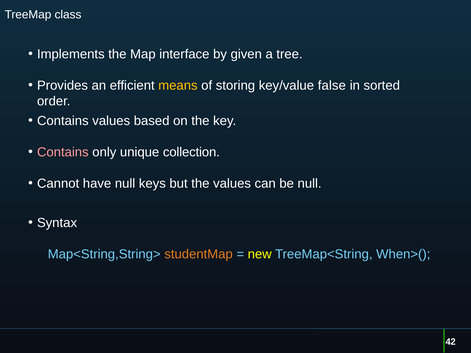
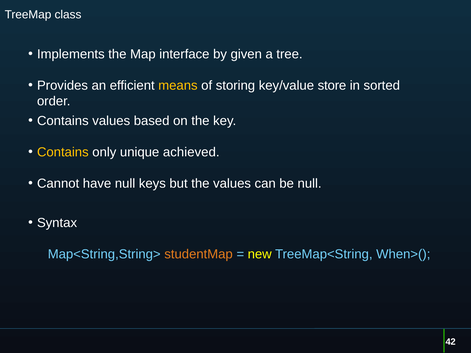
false: false -> store
Contains at (63, 152) colour: pink -> yellow
collection: collection -> achieved
